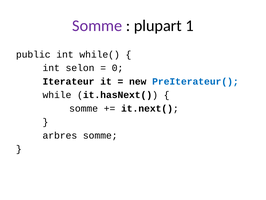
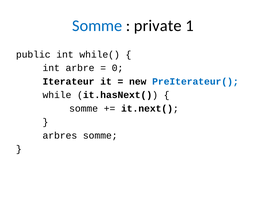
Somme at (97, 26) colour: purple -> blue
plupart: plupart -> private
selon: selon -> arbre
